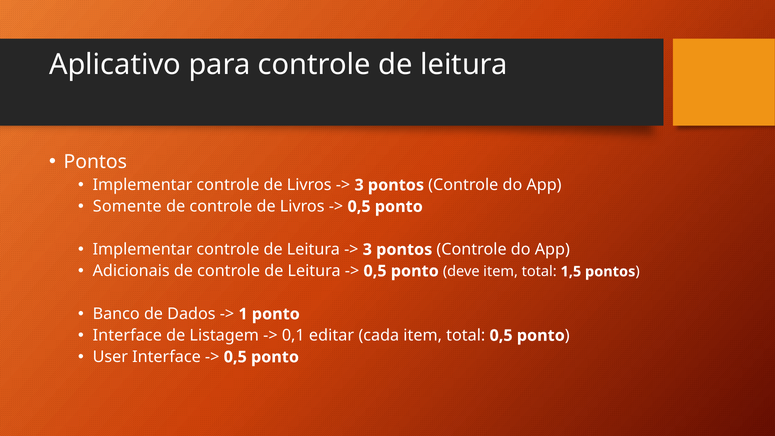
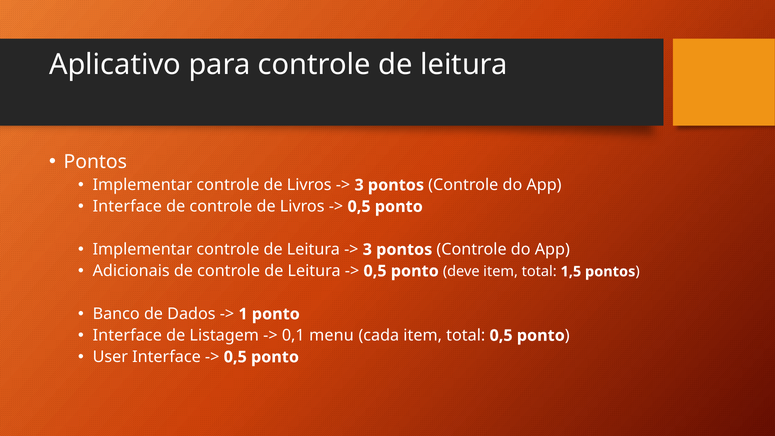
Somente at (127, 207): Somente -> Interface
editar: editar -> menu
